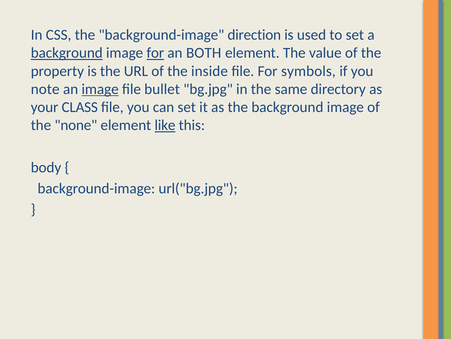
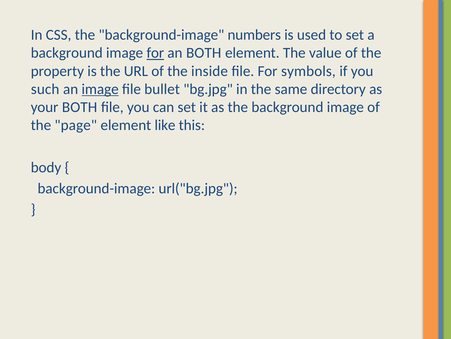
direction: direction -> numbers
background at (67, 53) underline: present -> none
note: note -> such
your CLASS: CLASS -> BOTH
none: none -> page
like underline: present -> none
